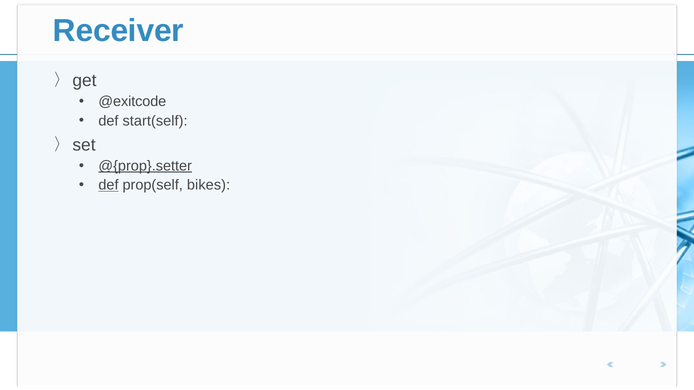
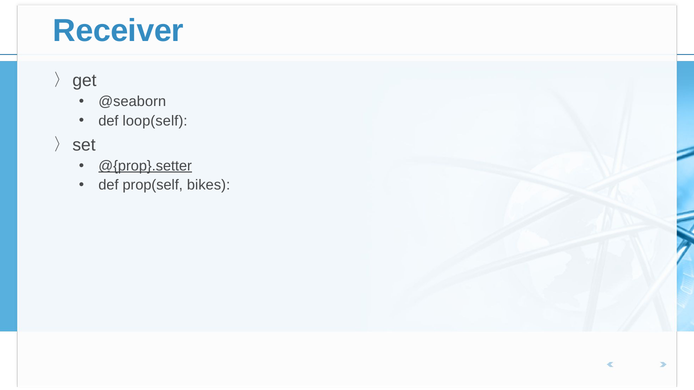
@exitcode: @exitcode -> @seaborn
start(self: start(self -> loop(self
def at (108, 185) underline: present -> none
